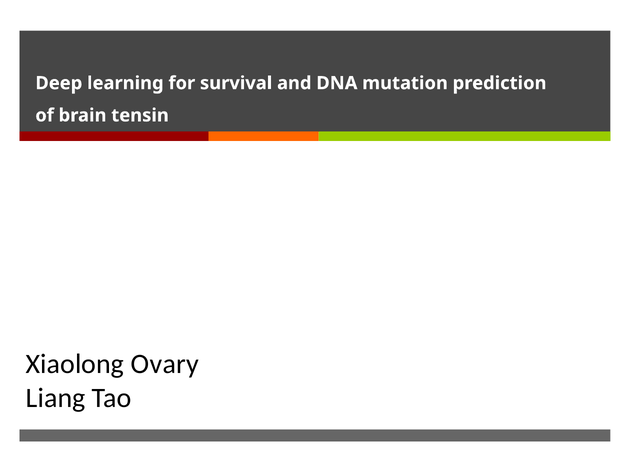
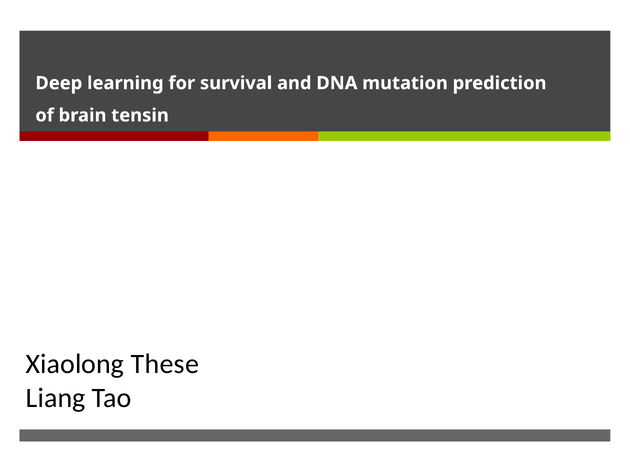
Ovary: Ovary -> These
